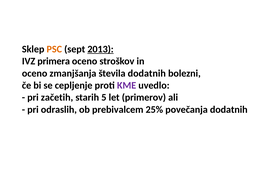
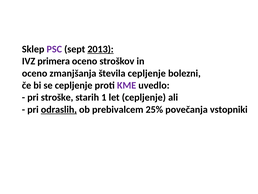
PSC colour: orange -> purple
števila dodatnih: dodatnih -> cepljenje
začetih: začetih -> stroške
5: 5 -> 1
let primerov: primerov -> cepljenje
odraslih underline: none -> present
povečanja dodatnih: dodatnih -> vstopniki
